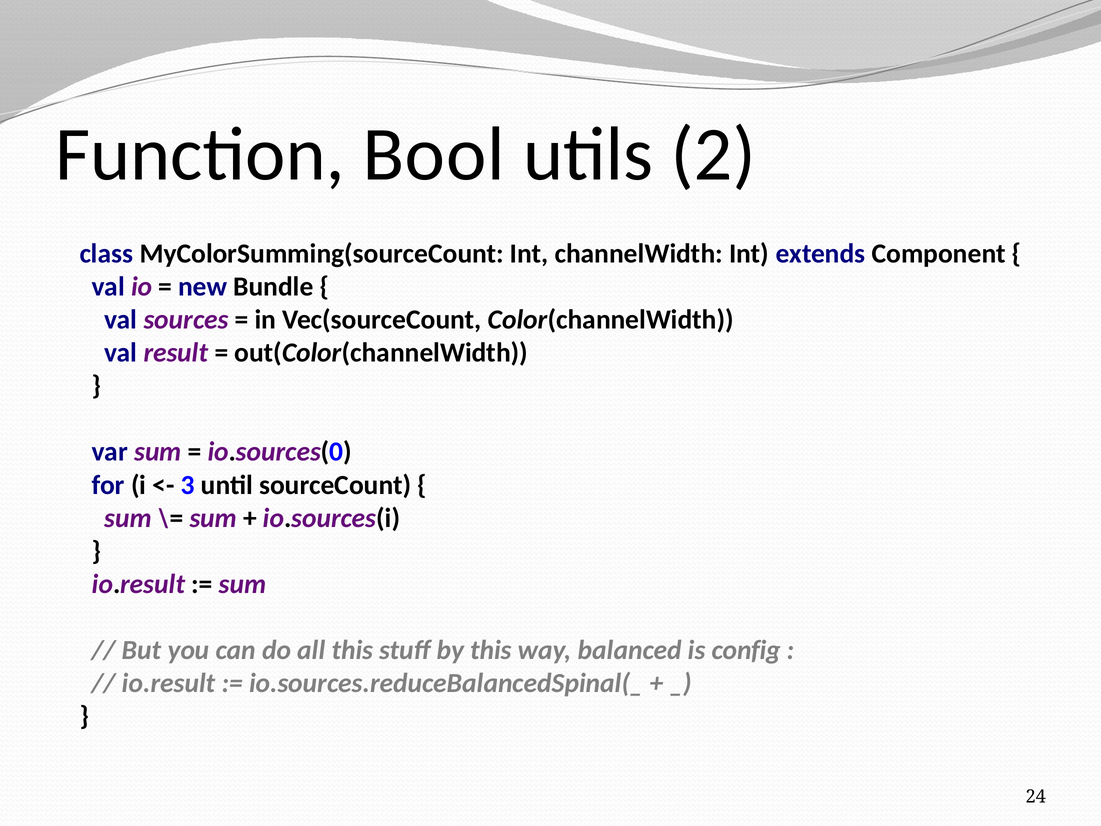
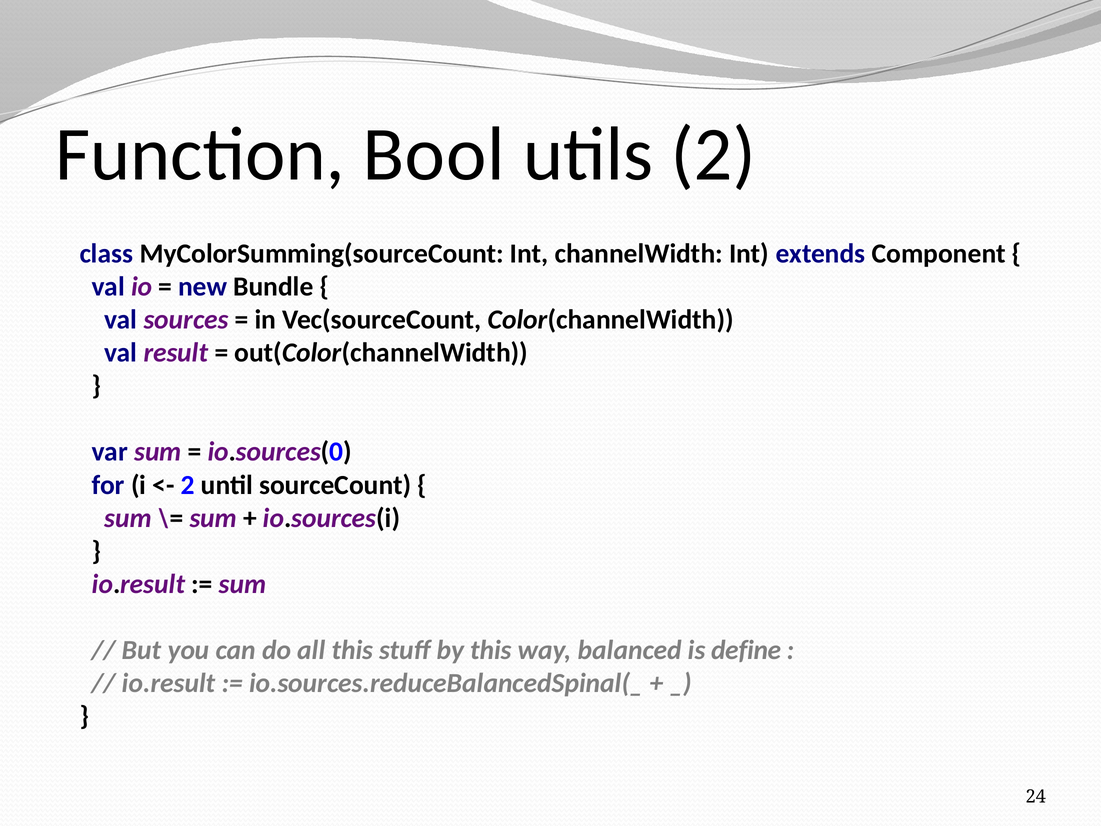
3 at (188, 485): 3 -> 2
config: config -> define
